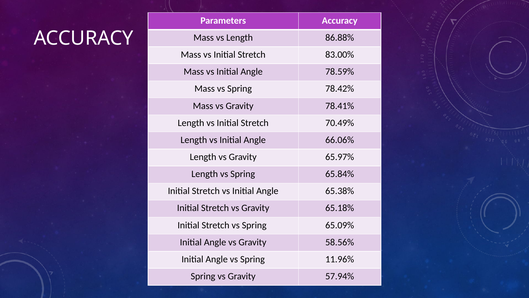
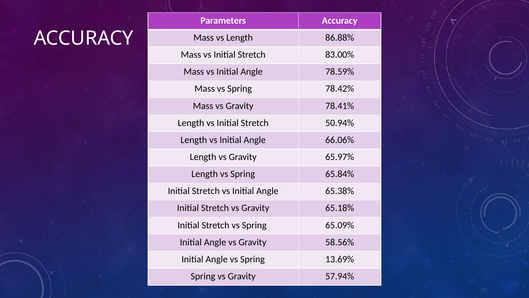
70.49%: 70.49% -> 50.94%
11.96%: 11.96% -> 13.69%
